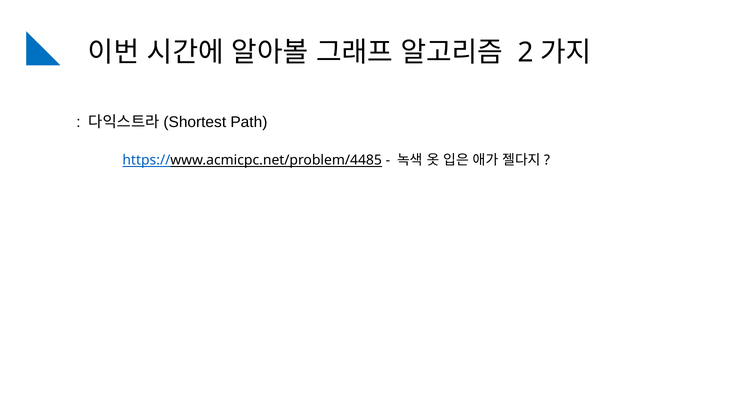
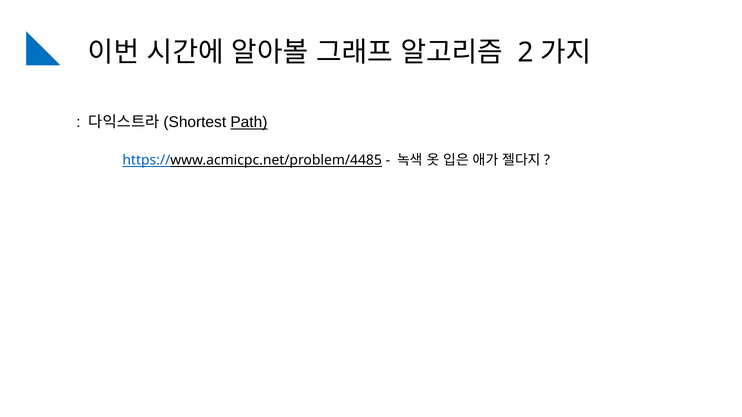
Path underline: none -> present
